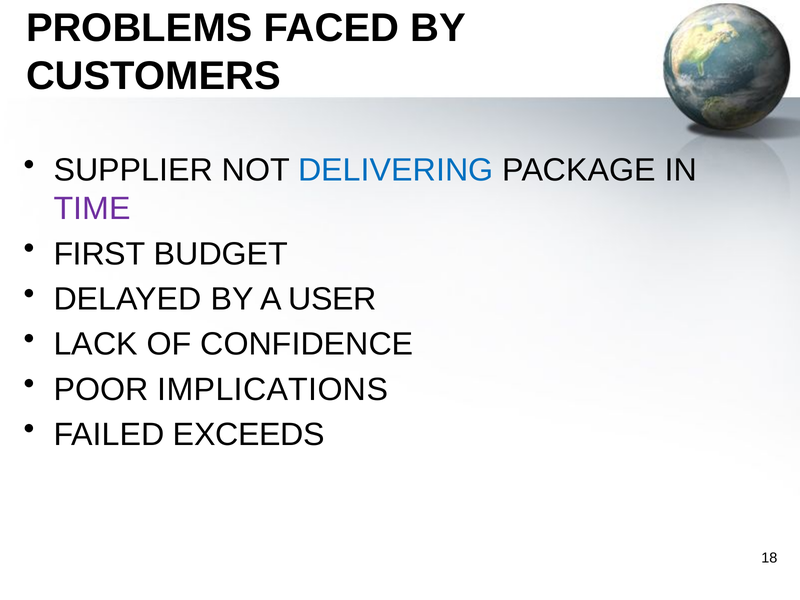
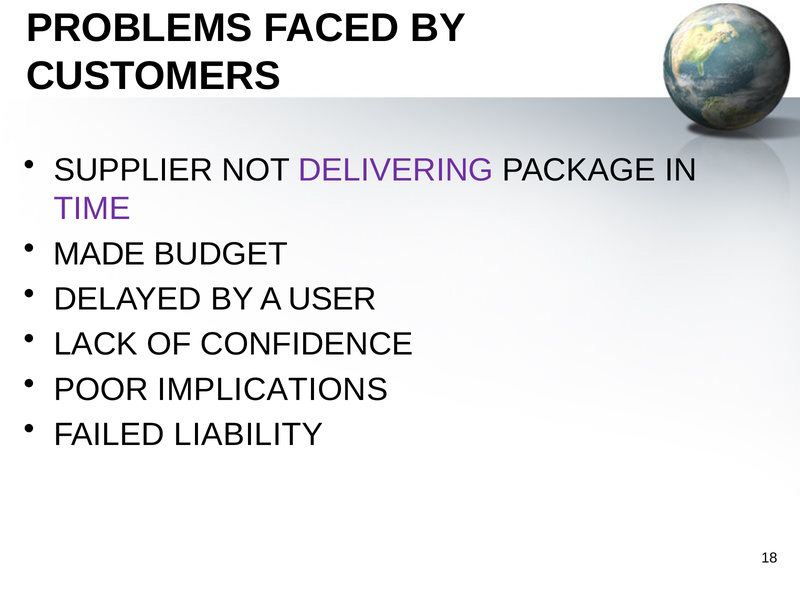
DELIVERING colour: blue -> purple
FIRST: FIRST -> MADE
EXCEEDS: EXCEEDS -> LIABILITY
